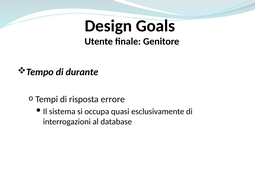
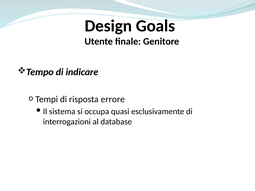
durante: durante -> indicare
